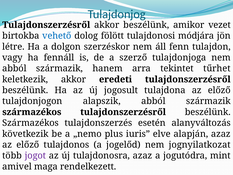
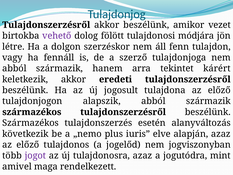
vehető colour: blue -> purple
tűrhet: tűrhet -> kárért
jognyilatkozat: jognyilatkozat -> jogviszonyban
